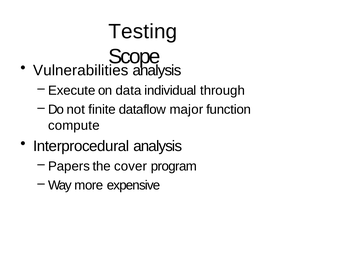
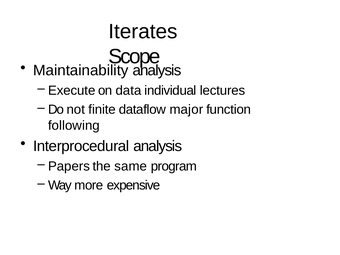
Testing: Testing -> Iterates
Vulnerabilities: Vulnerabilities -> Maintainability
through: through -> lectures
compute: compute -> following
cover: cover -> same
